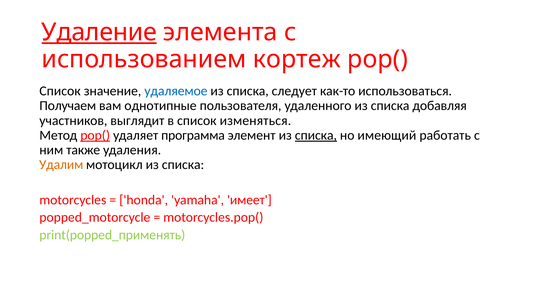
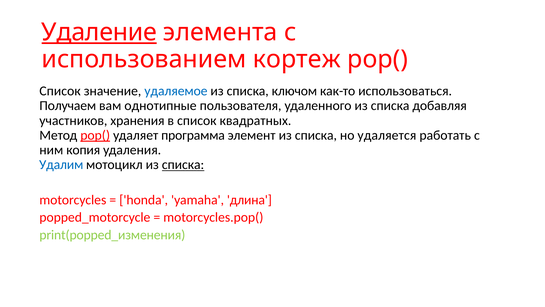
следует: следует -> ключом
выглядит: выглядит -> хранения
изменяться: изменяться -> квадратных
списка at (316, 135) underline: present -> none
имеющий: имеющий -> удаляется
также: также -> копия
Удалим colour: orange -> blue
списка at (183, 164) underline: none -> present
имеет: имеет -> длина
print(popped_применять: print(popped_применять -> print(popped_изменения
